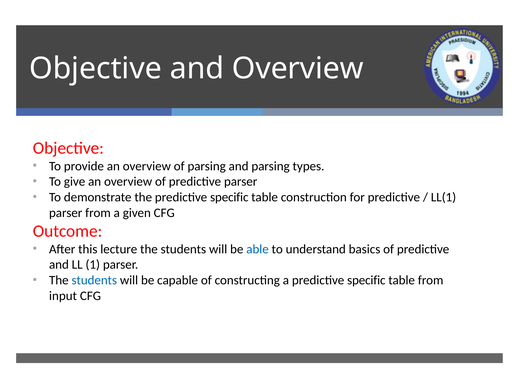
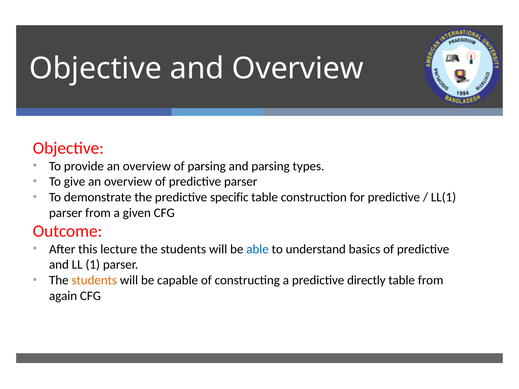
students at (94, 280) colour: blue -> orange
a predictive specific: specific -> directly
input: input -> again
